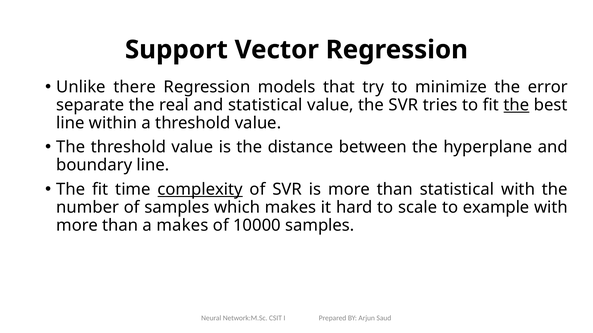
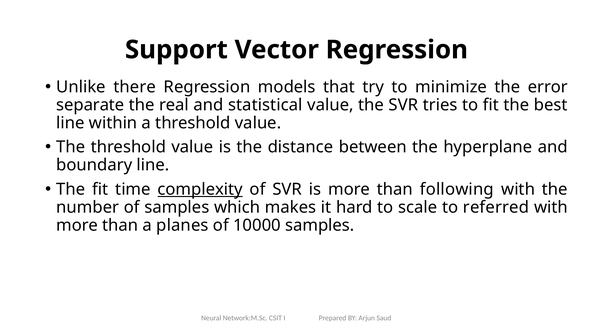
the at (516, 105) underline: present -> none
than statistical: statistical -> following
example: example -> referred
a makes: makes -> planes
